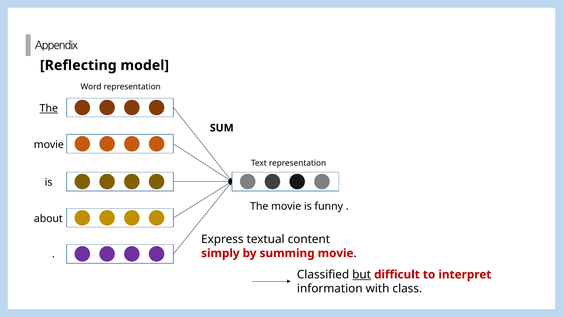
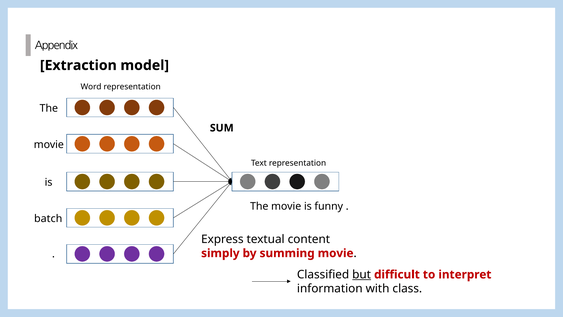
Reflecting: Reflecting -> Extraction
The at (49, 108) underline: present -> none
about: about -> batch
